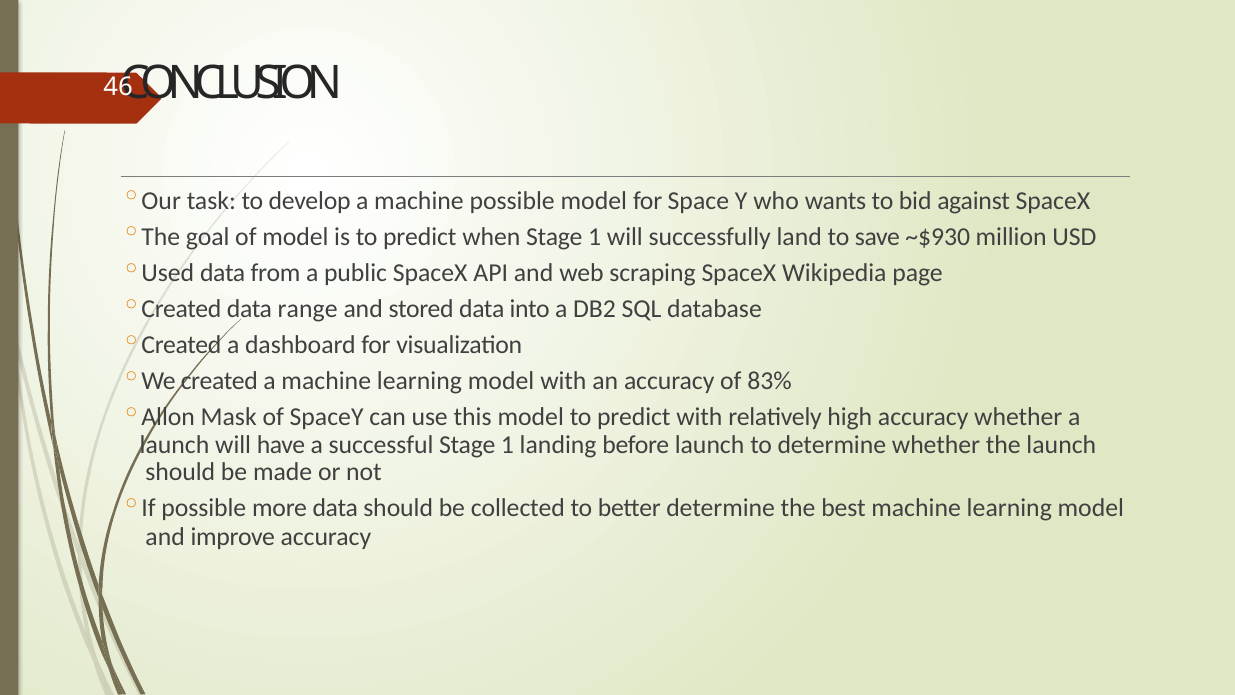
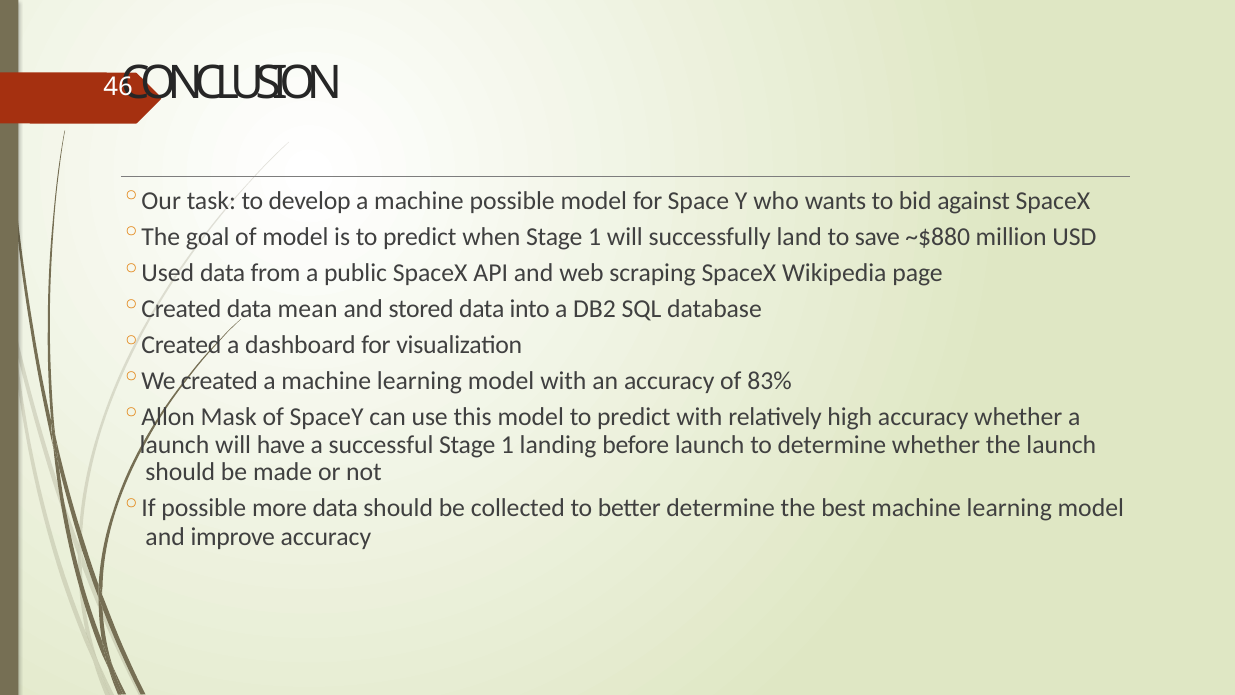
~$930: ~$930 -> ~$880
range: range -> mean
